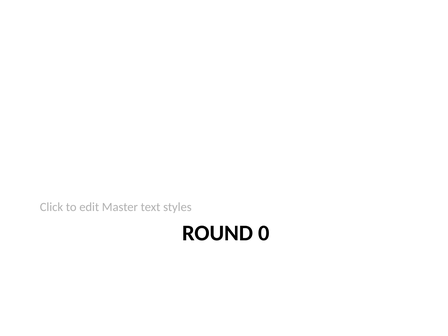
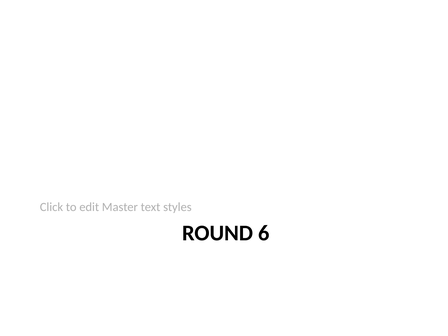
0: 0 -> 6
